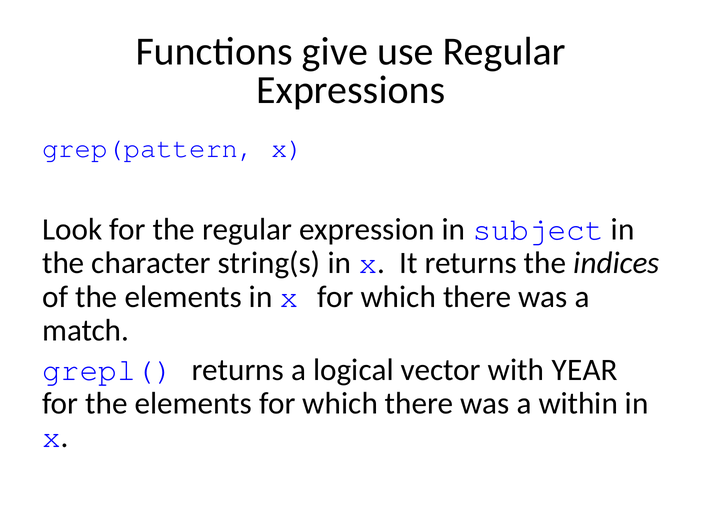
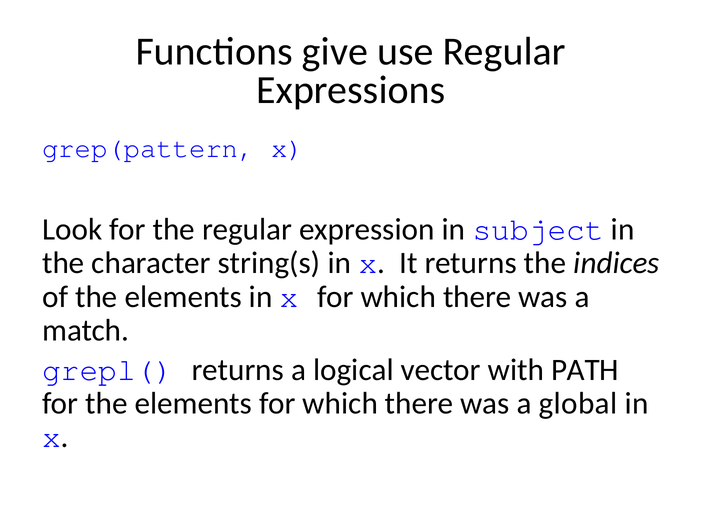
YEAR: YEAR -> PATH
within: within -> global
